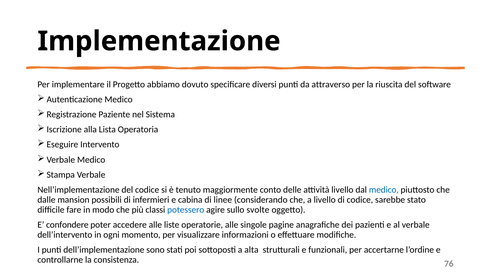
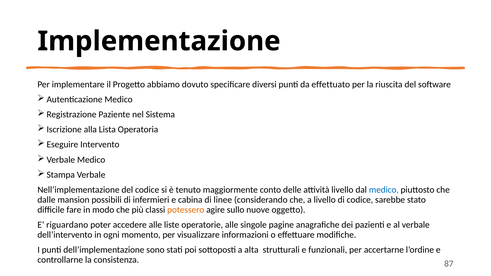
attraverso: attraverso -> effettuato
potessero colour: blue -> orange
svolte: svolte -> nuove
confondere: confondere -> riguardano
76: 76 -> 87
